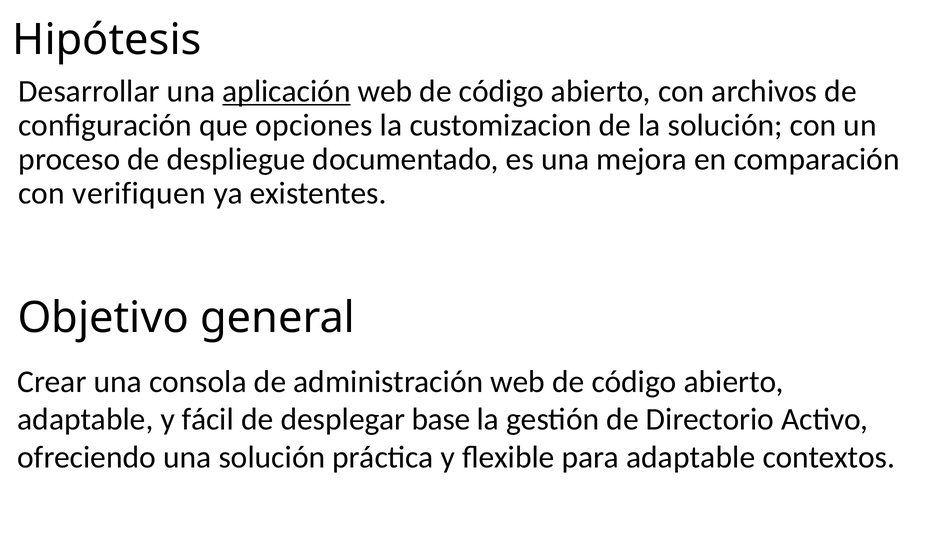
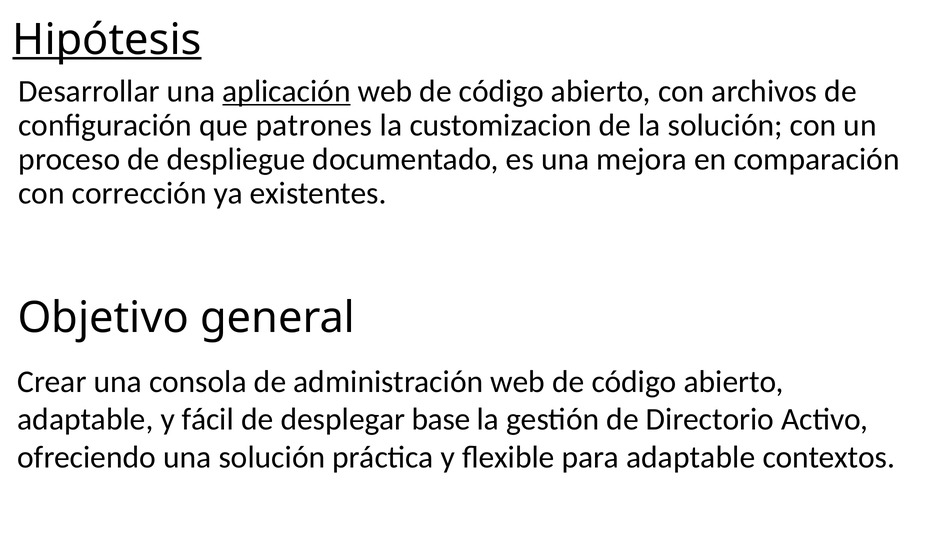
Hipótesis underline: none -> present
opciones: opciones -> patrones
verifiquen: verifiquen -> corrección
